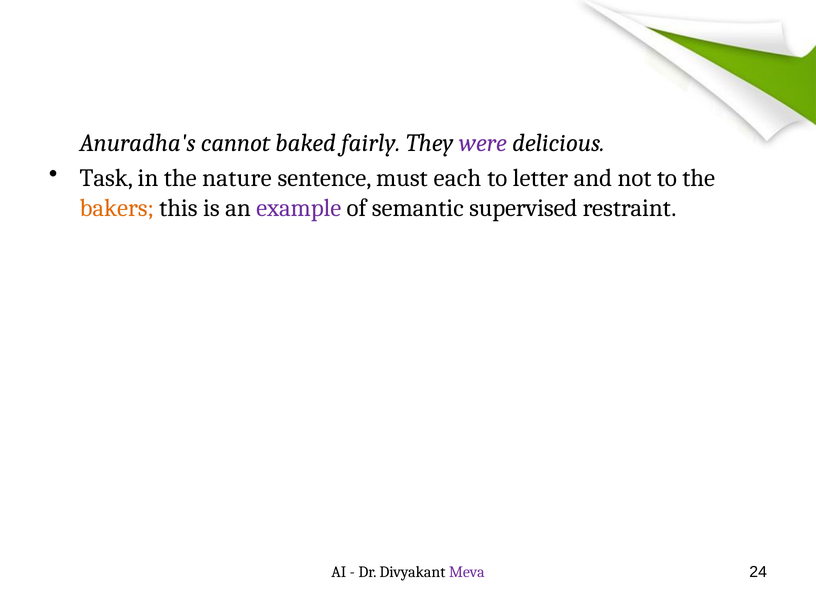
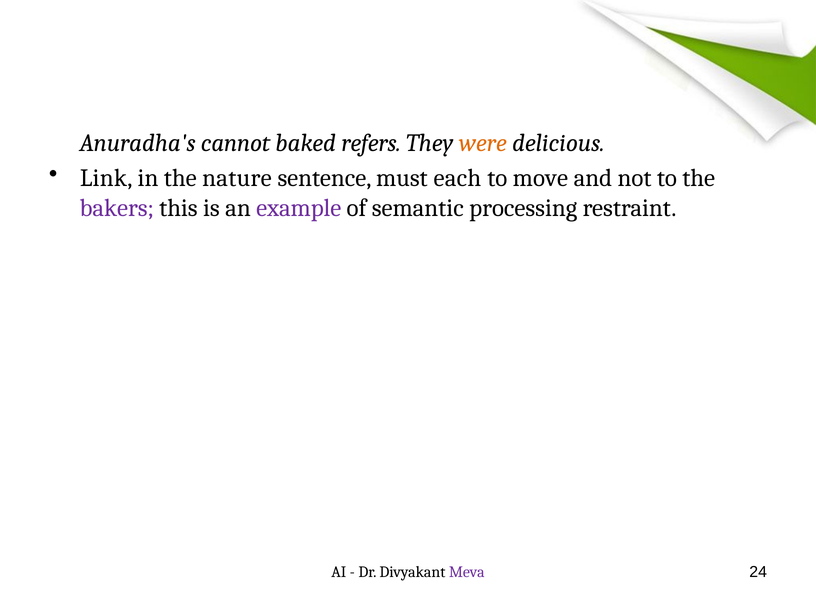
fairly: fairly -> refers
were colour: purple -> orange
Task: Task -> Link
letter: letter -> move
bakers colour: orange -> purple
supervised: supervised -> processing
